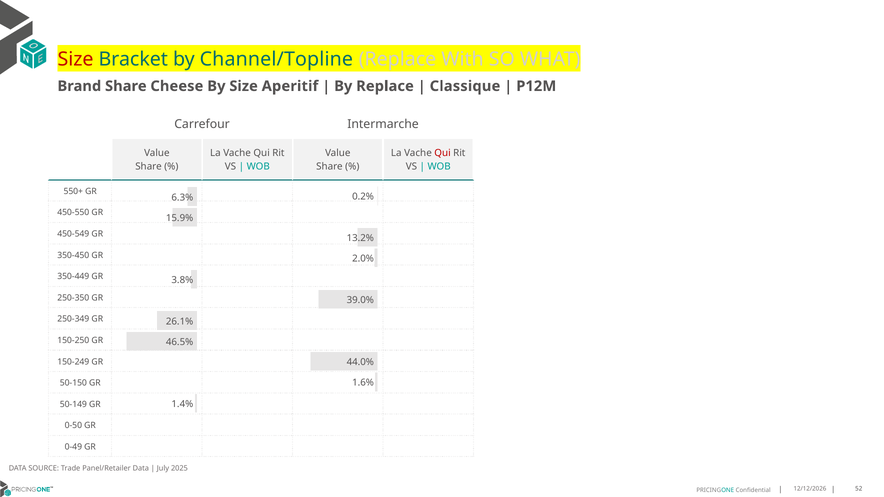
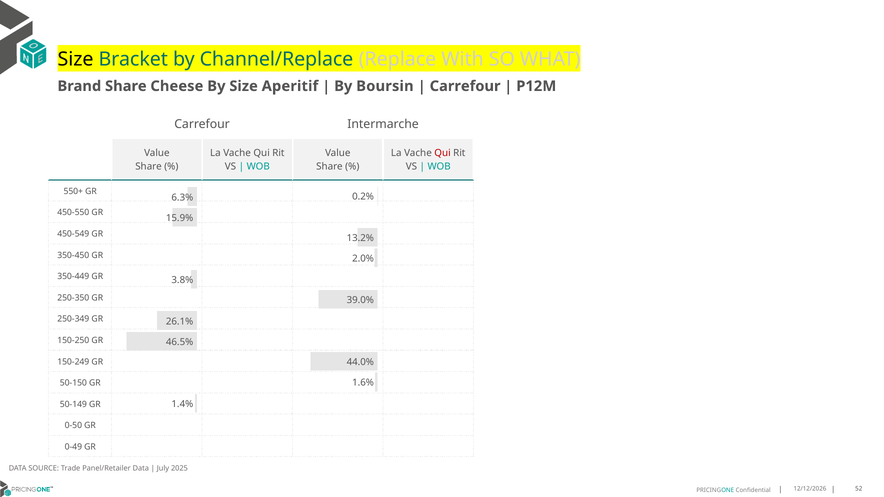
Size at (76, 59) colour: red -> black
Channel/Topline: Channel/Topline -> Channel/Replace
By Replace: Replace -> Boursin
Classique at (465, 86): Classique -> Carrefour
